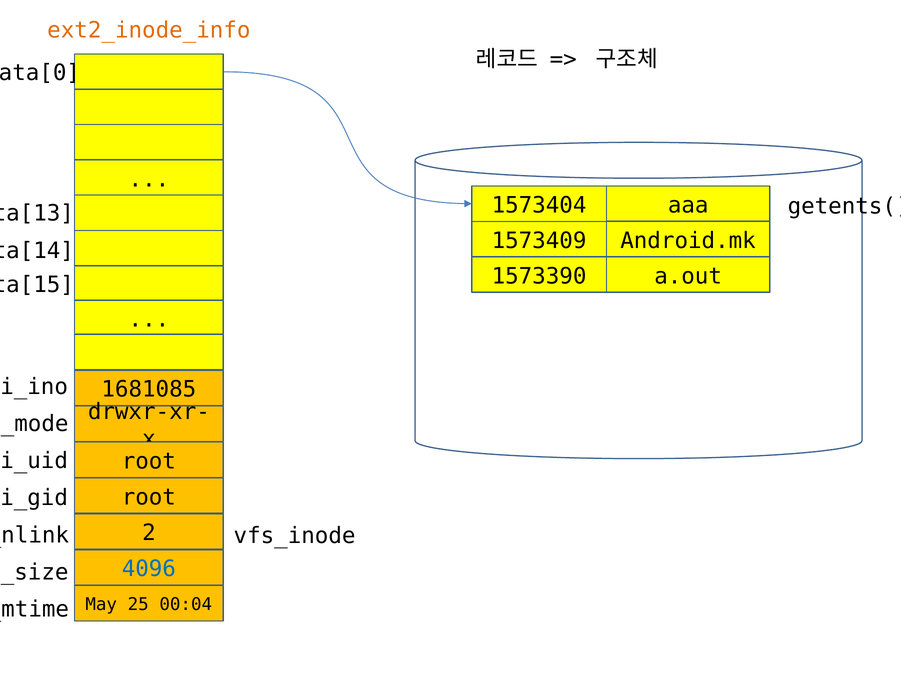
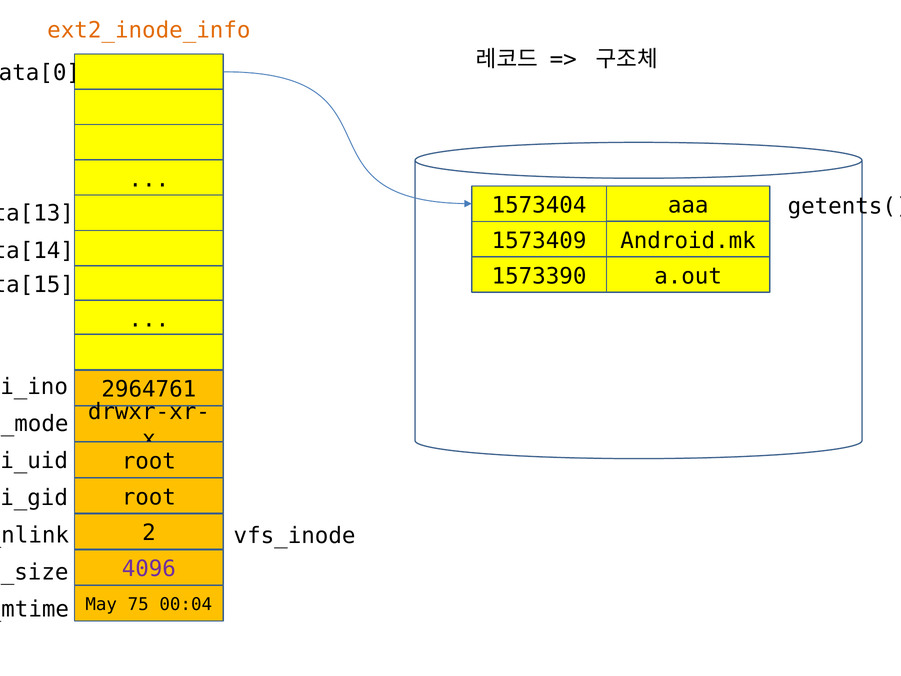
1681085: 1681085 -> 2964761
4096 colour: blue -> purple
25: 25 -> 75
